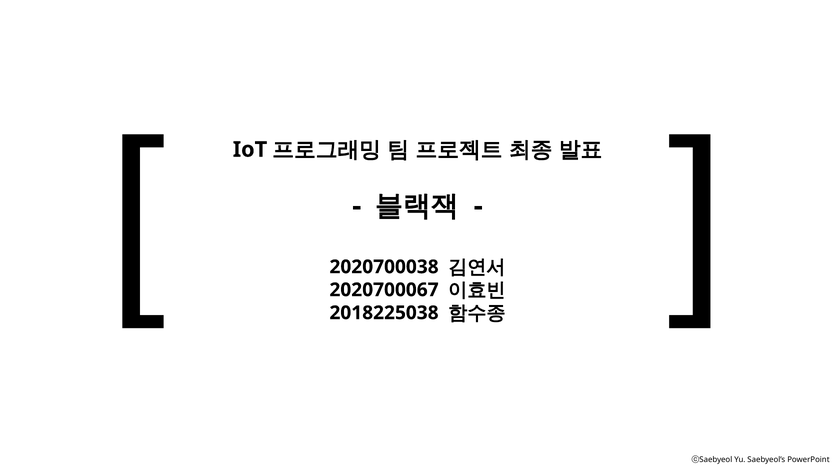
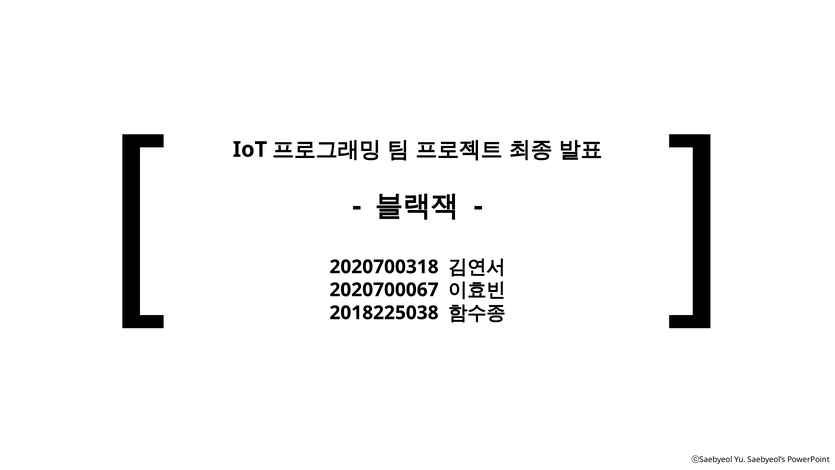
2020700038: 2020700038 -> 2020700318
